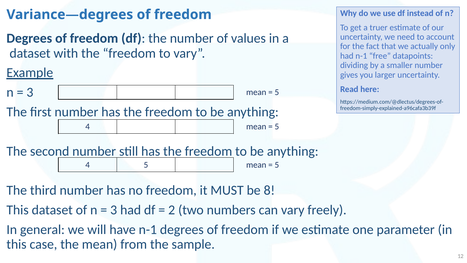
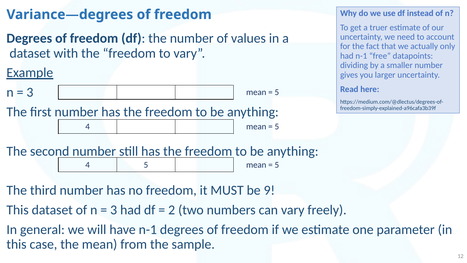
8: 8 -> 9
